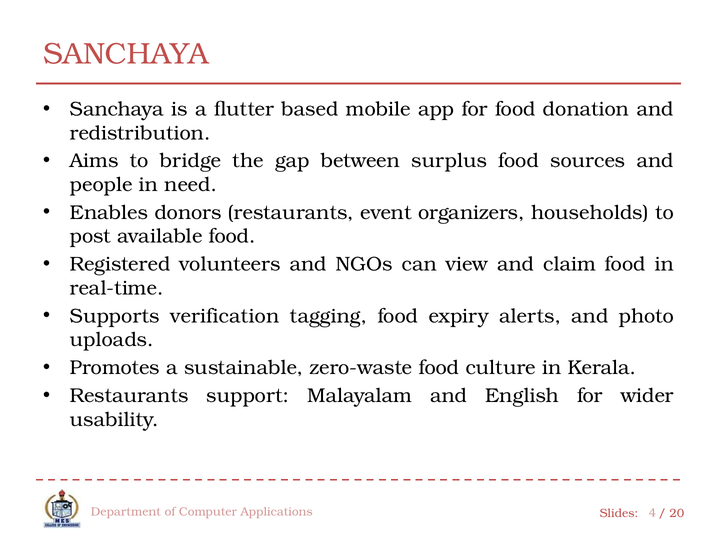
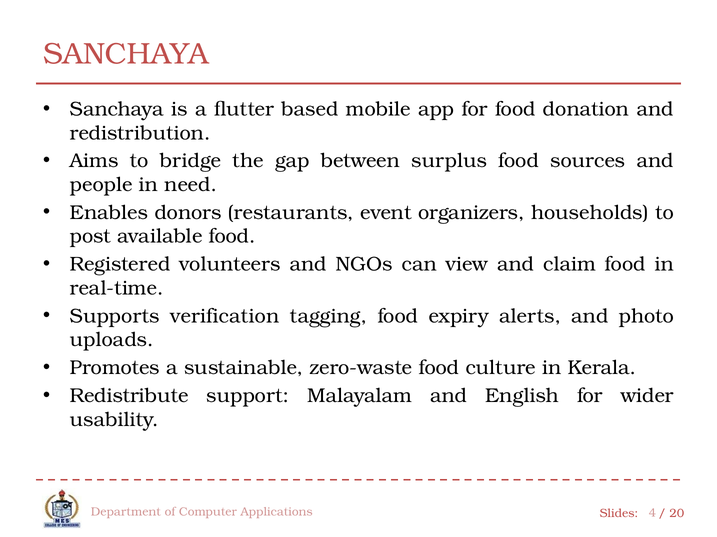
Restaurants at (129, 396): Restaurants -> Redistribute
